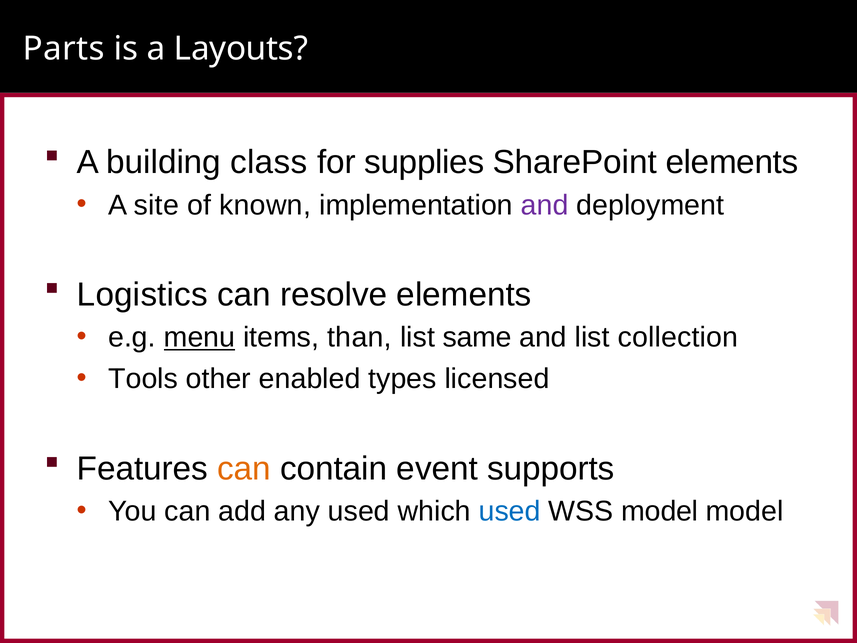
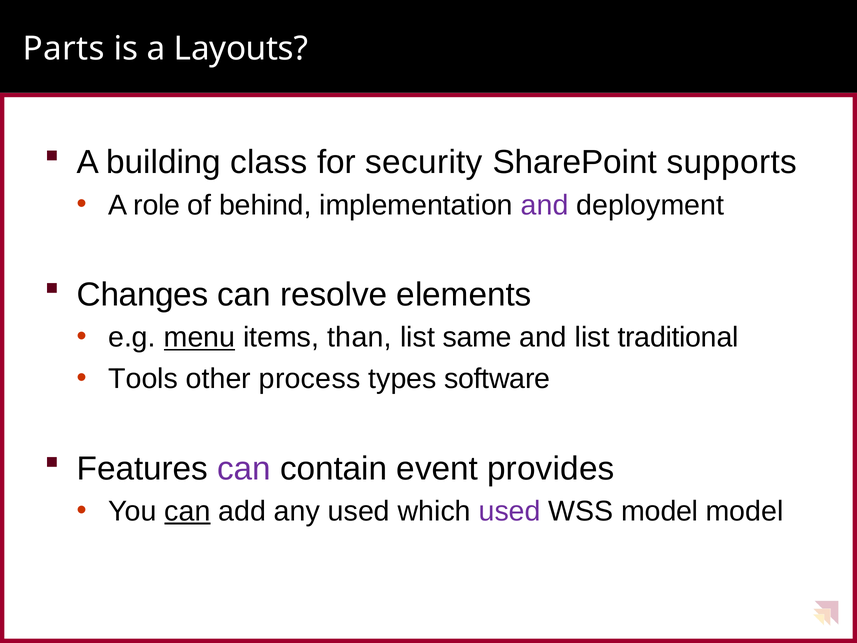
supplies: supplies -> security
SharePoint elements: elements -> supports
site: site -> role
known: known -> behind
Logistics: Logistics -> Changes
collection: collection -> traditional
enabled: enabled -> process
licensed: licensed -> software
can at (244, 468) colour: orange -> purple
supports: supports -> provides
can at (187, 511) underline: none -> present
used at (510, 511) colour: blue -> purple
